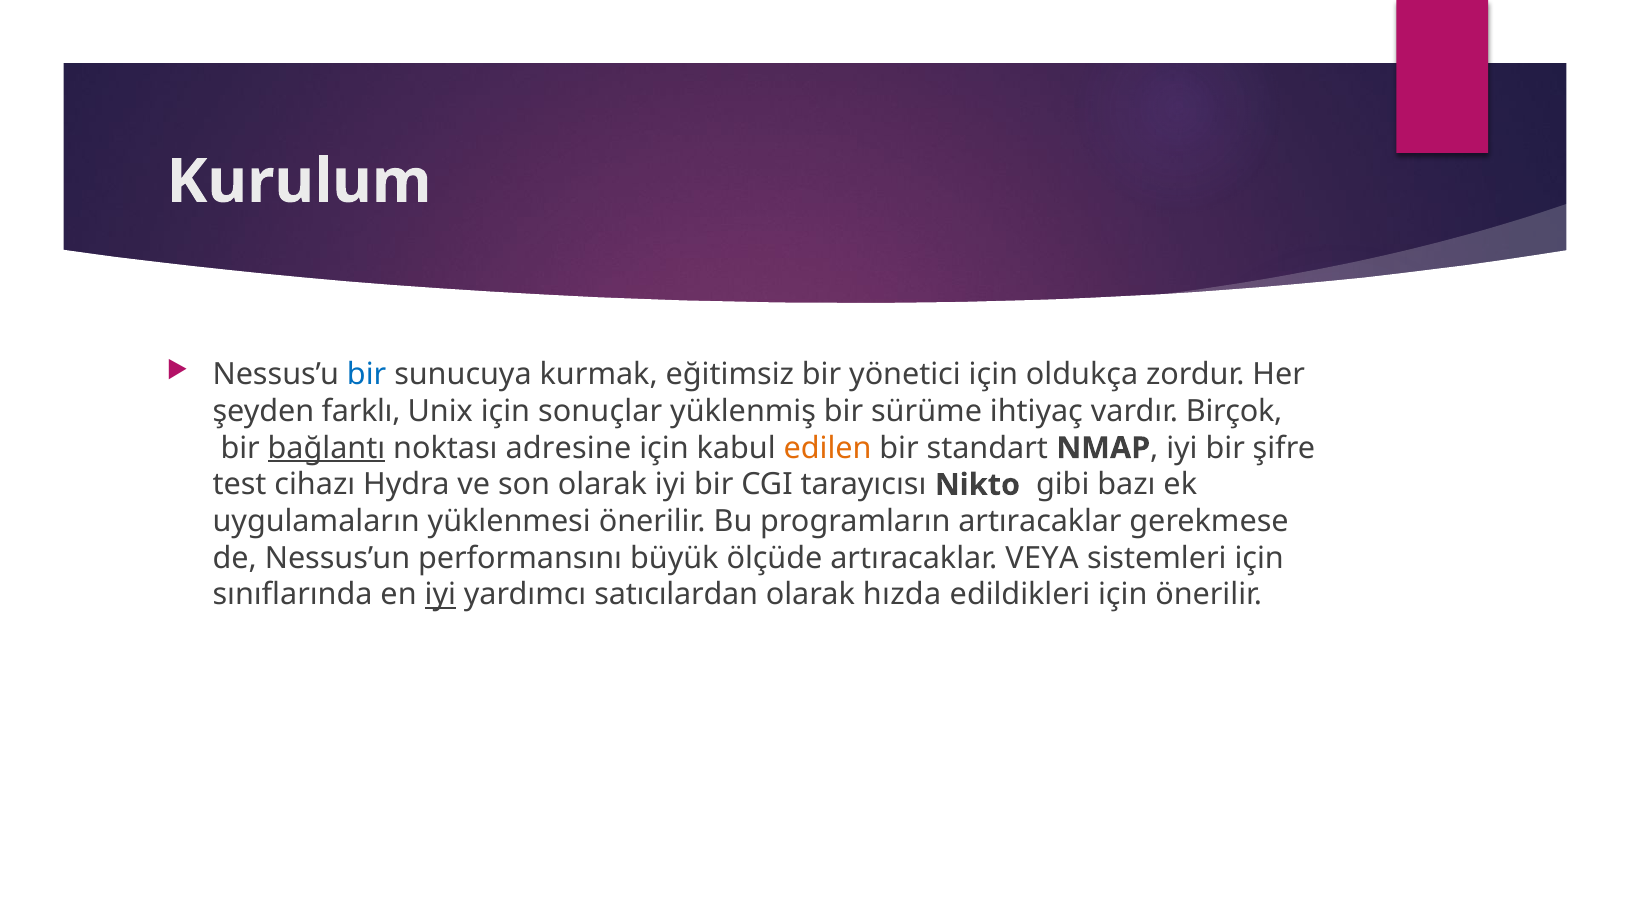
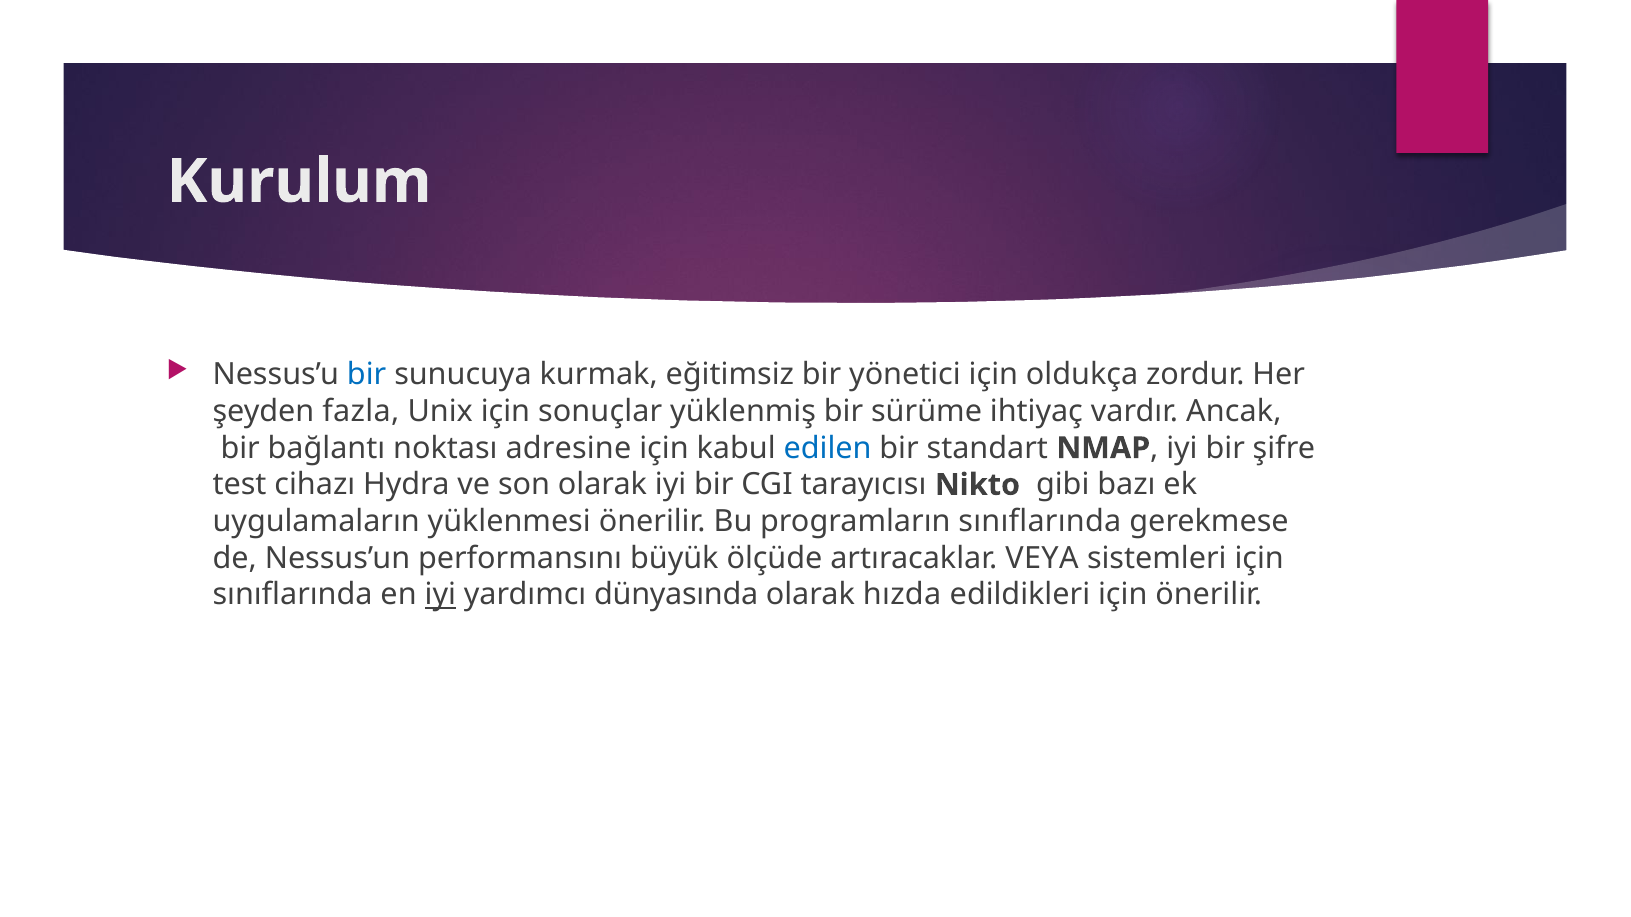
farklı: farklı -> fazla
Birçok: Birçok -> Ancak
bağlantı underline: present -> none
edilen colour: orange -> blue
programların artıracaklar: artıracaklar -> sınıflarında
satıcılardan: satıcılardan -> dünyasında
